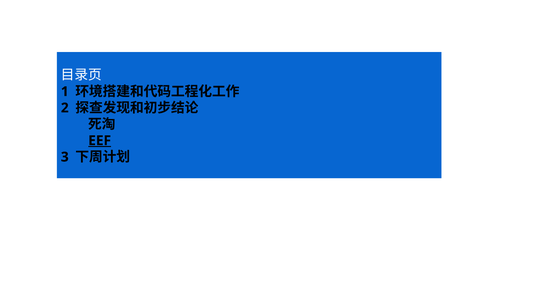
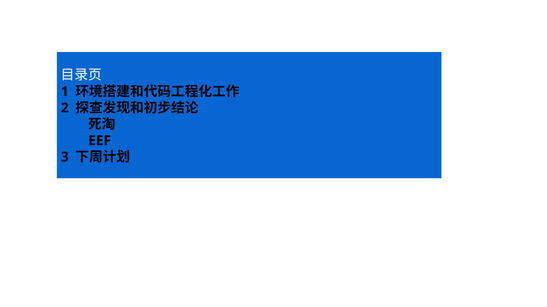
EEF underline: present -> none
